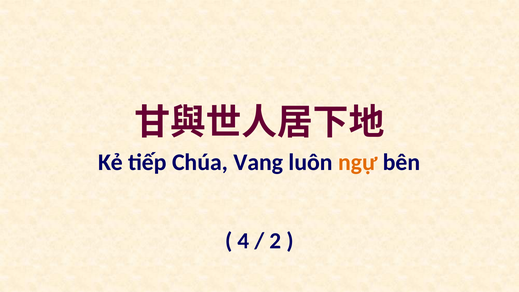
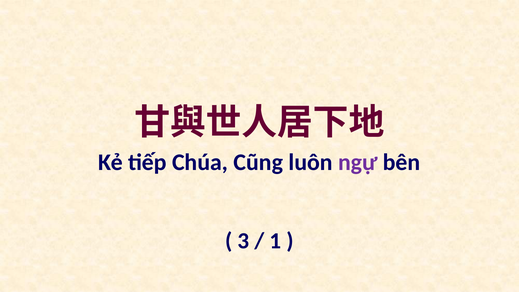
Vang: Vang -> Cũng
ngự colour: orange -> purple
4: 4 -> 3
2: 2 -> 1
